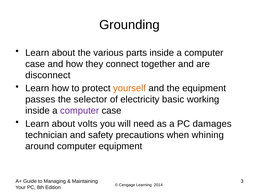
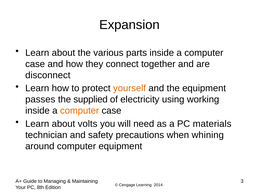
Grounding: Grounding -> Expansion
selector: selector -> supplied
basic: basic -> using
computer at (80, 111) colour: purple -> orange
damages: damages -> materials
